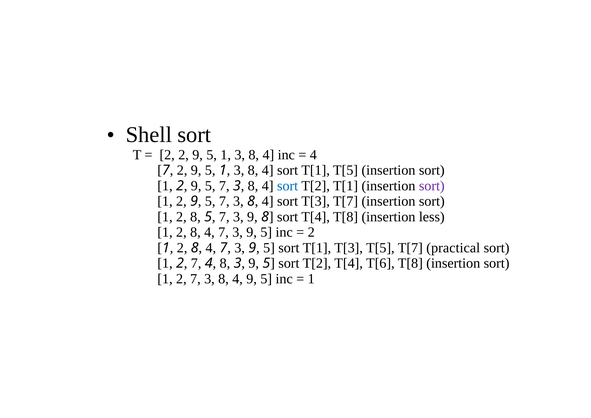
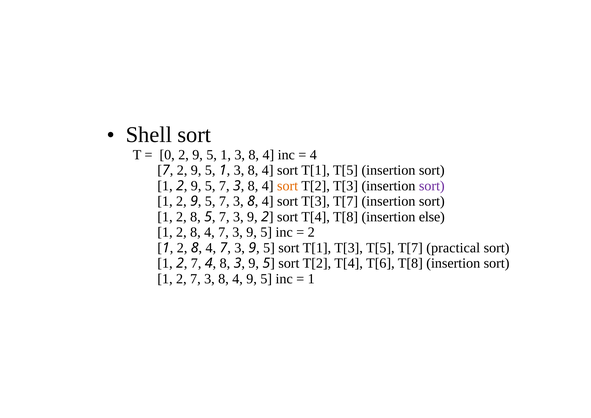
2 at (167, 155): 2 -> 0
sort at (288, 186) colour: blue -> orange
T[2 T[1: T[1 -> T[3
9 8: 8 -> 2
less: less -> else
